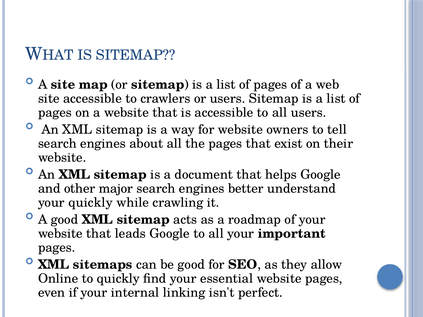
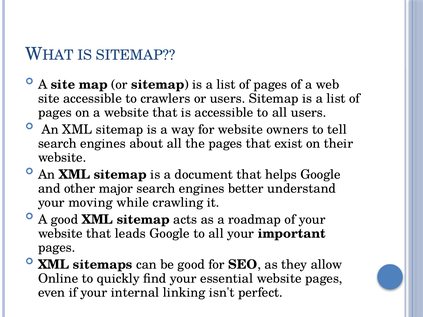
your quickly: quickly -> moving
